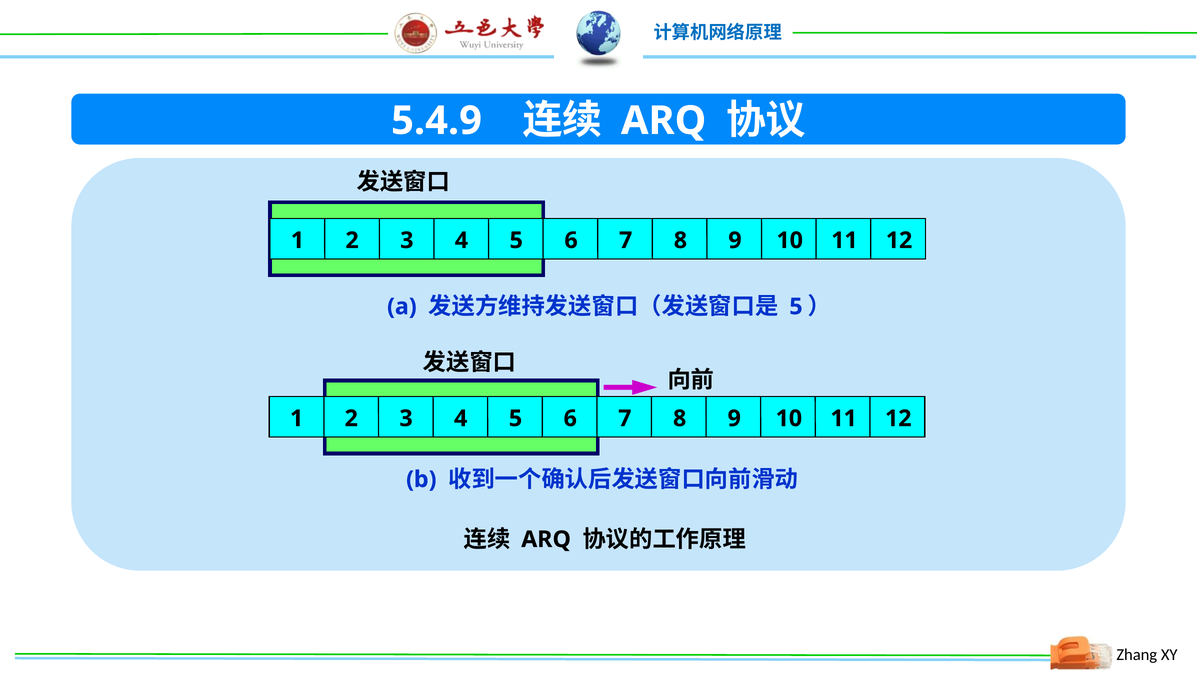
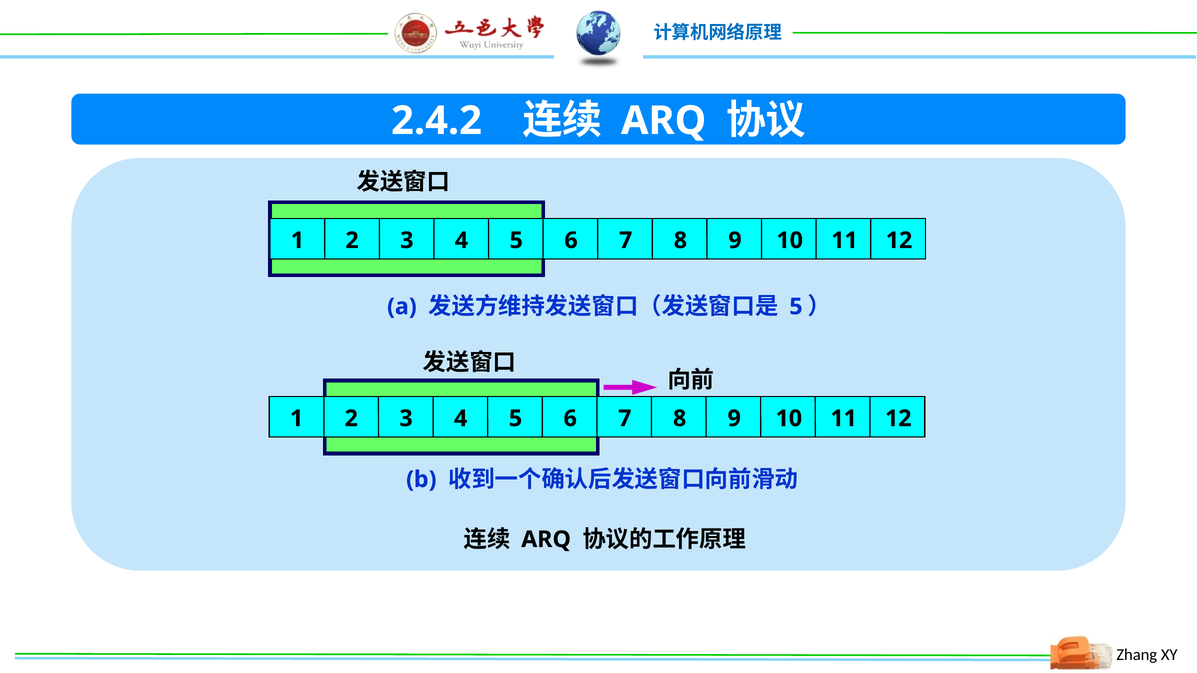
5.4.9: 5.4.9 -> 2.4.2
